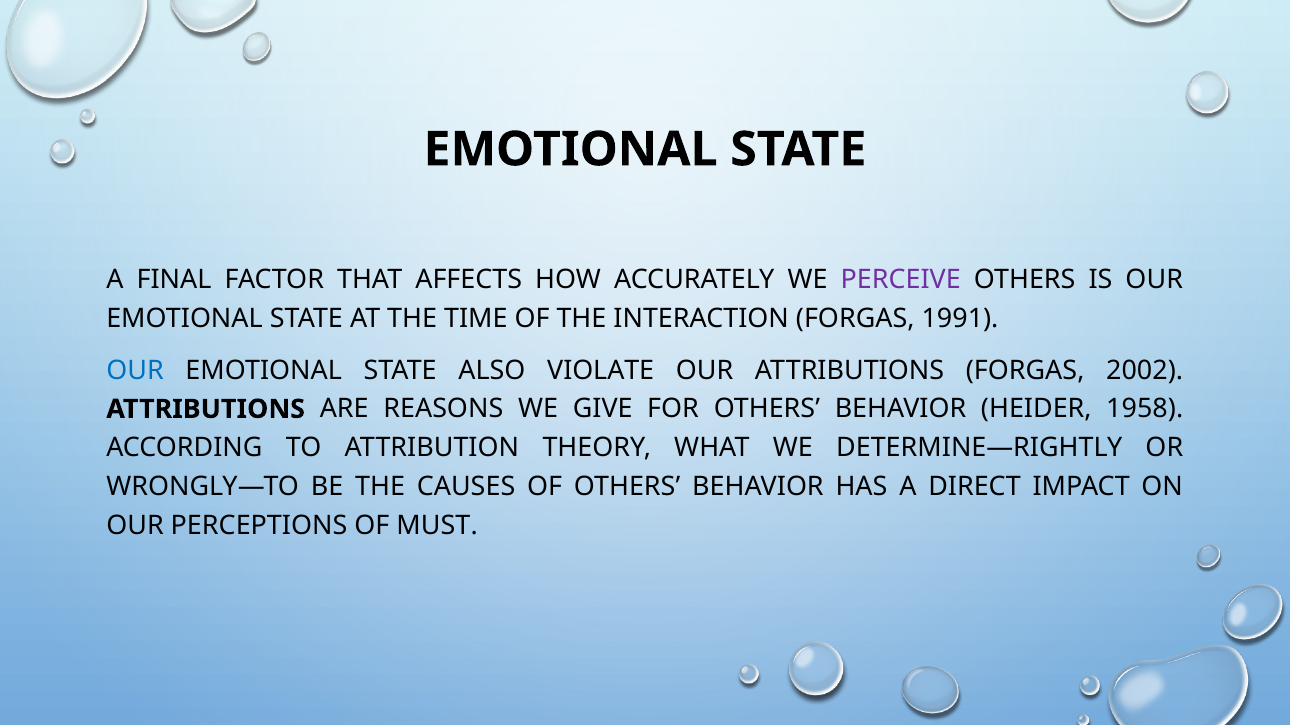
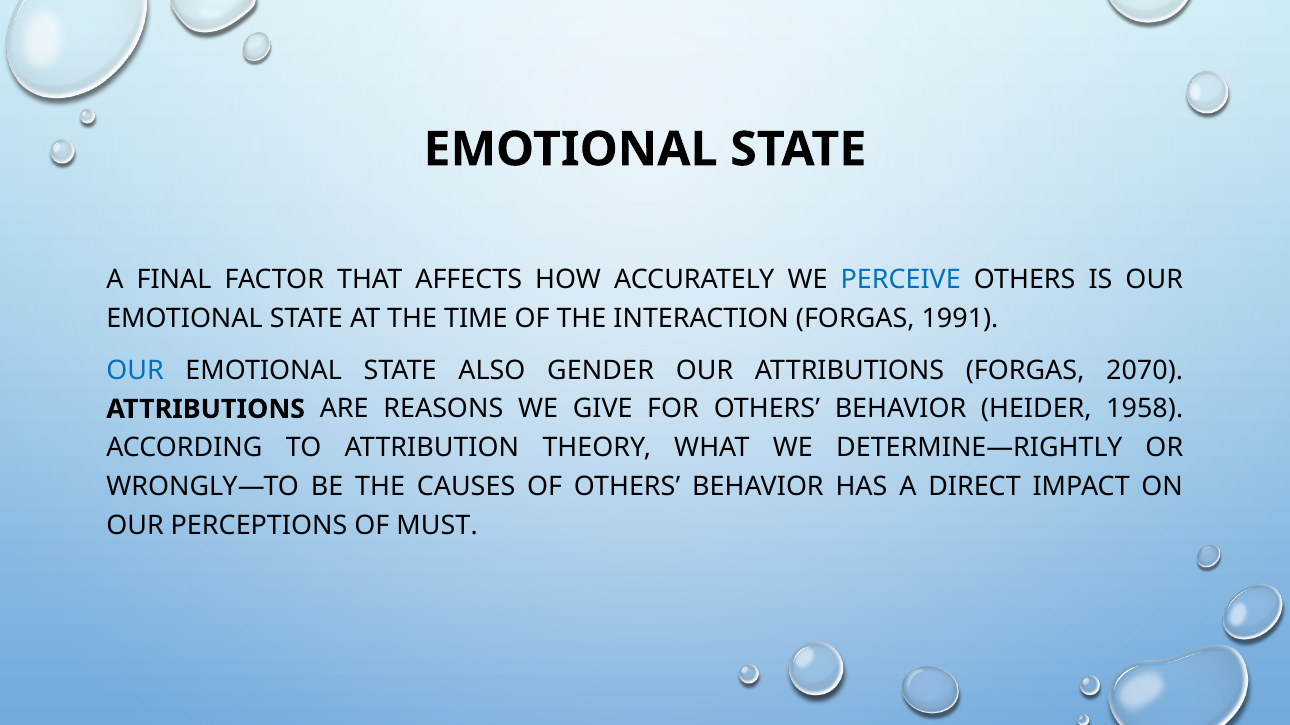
PERCEIVE colour: purple -> blue
VIOLATE: VIOLATE -> GENDER
2002: 2002 -> 2070
